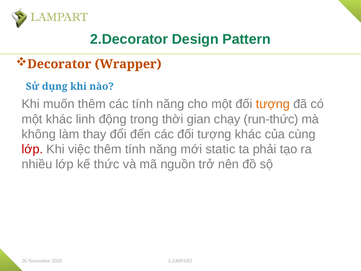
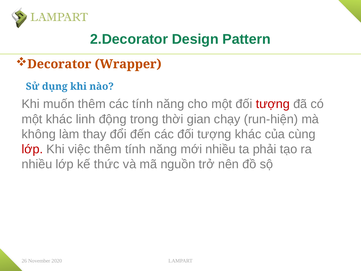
tượng at (273, 104) colour: orange -> red
run-thức: run-thức -> run-hiện
mới static: static -> nhiều
